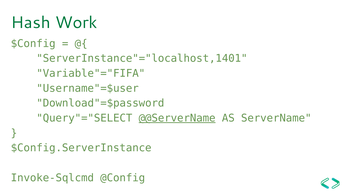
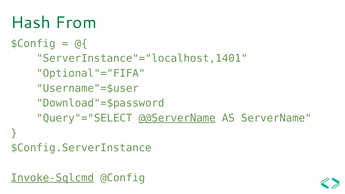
Work: Work -> From
Variable"="FIFA: Variable"="FIFA -> Optional"="FIFA
Invoke-Sqlcmd underline: none -> present
